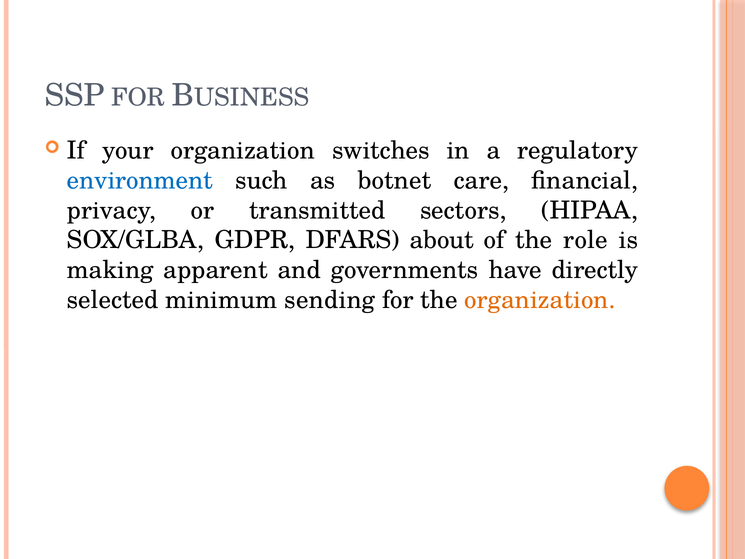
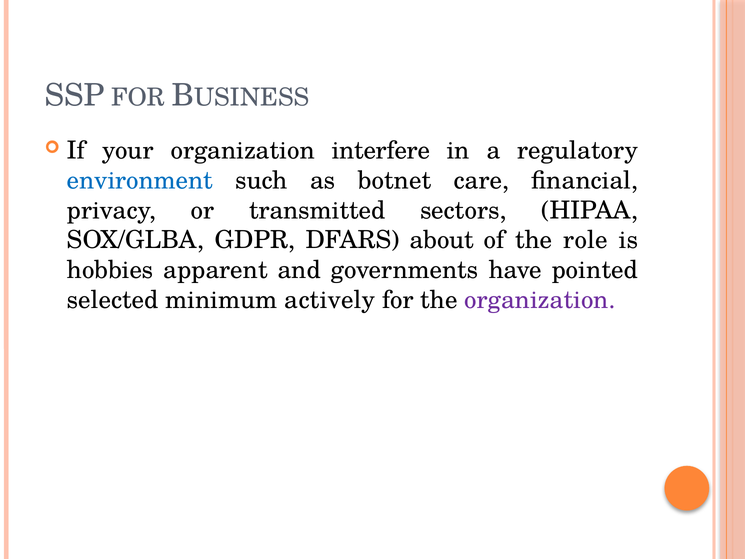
switches: switches -> interfere
making: making -> hobbies
directly: directly -> pointed
sending: sending -> actively
organization at (540, 300) colour: orange -> purple
